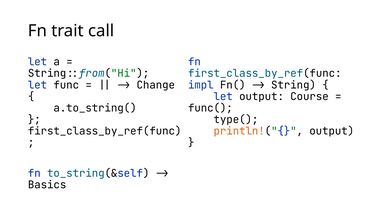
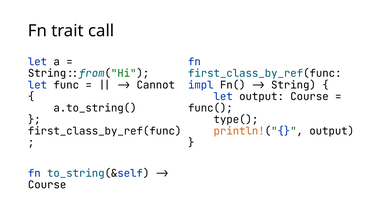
Change: Change -> Cannot
Basics at (47, 185): Basics -> Course
